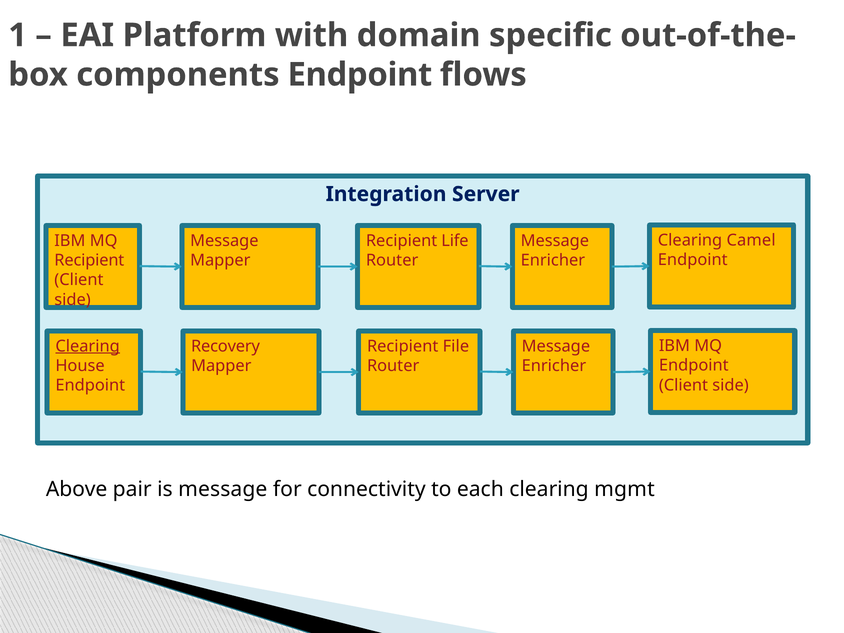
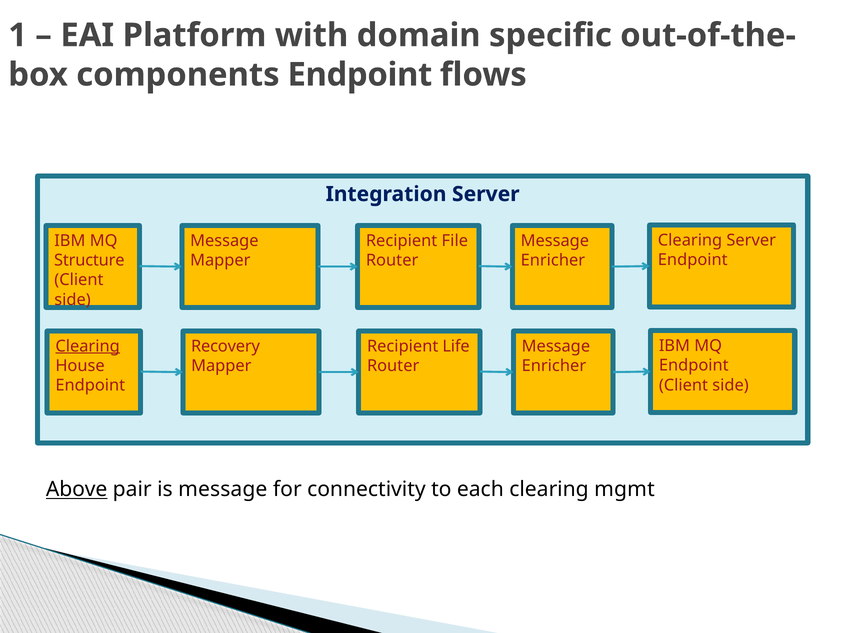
Clearing Camel: Camel -> Server
Life: Life -> File
Recipient at (89, 260): Recipient -> Structure
File: File -> Life
Above underline: none -> present
